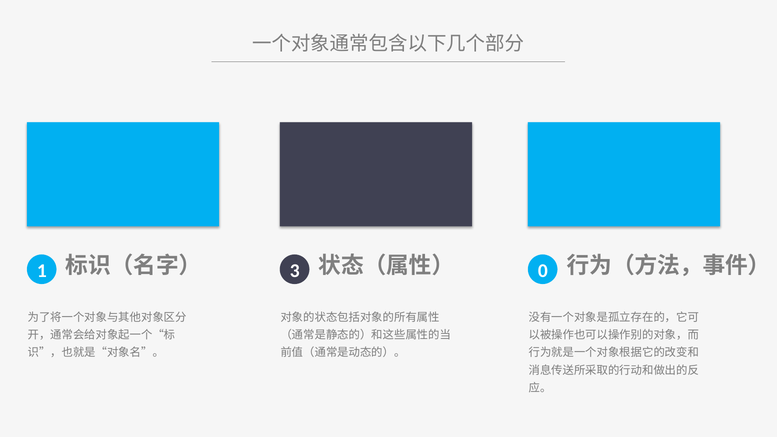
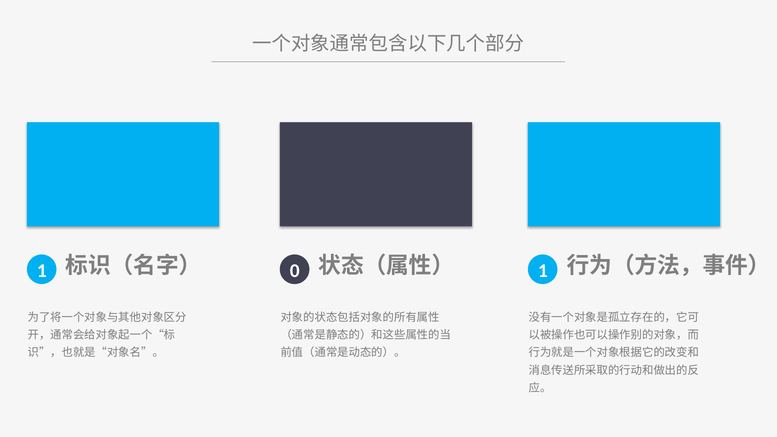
3: 3 -> 0
0 at (543, 271): 0 -> 1
